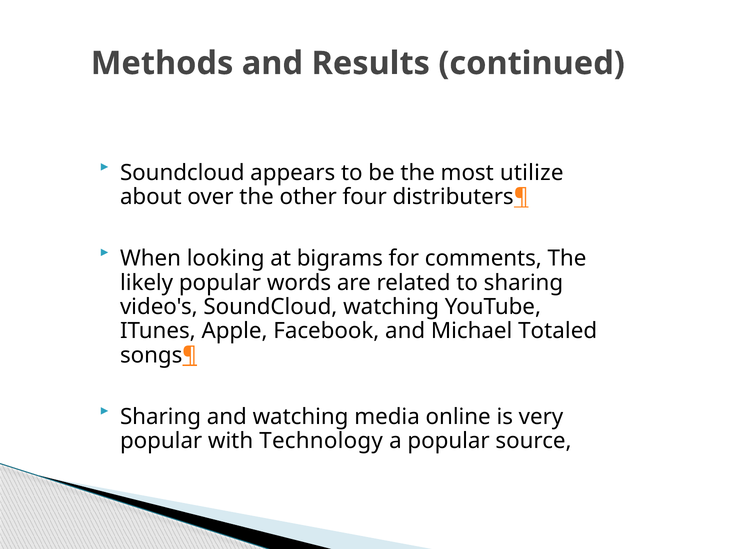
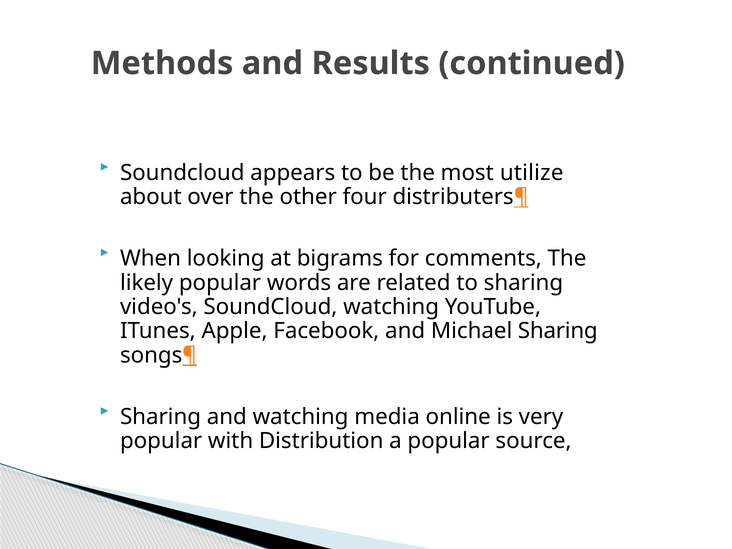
Michael Totaled: Totaled -> Sharing
Technology: Technology -> Distribution
